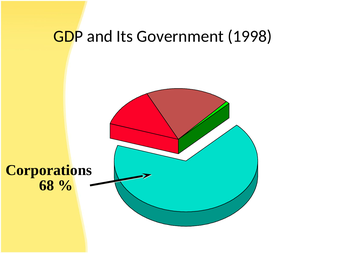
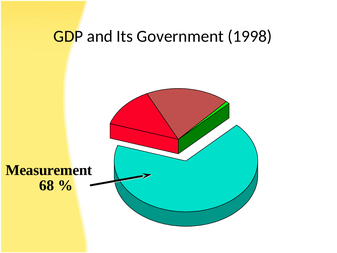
Corporations: Corporations -> Measurement
